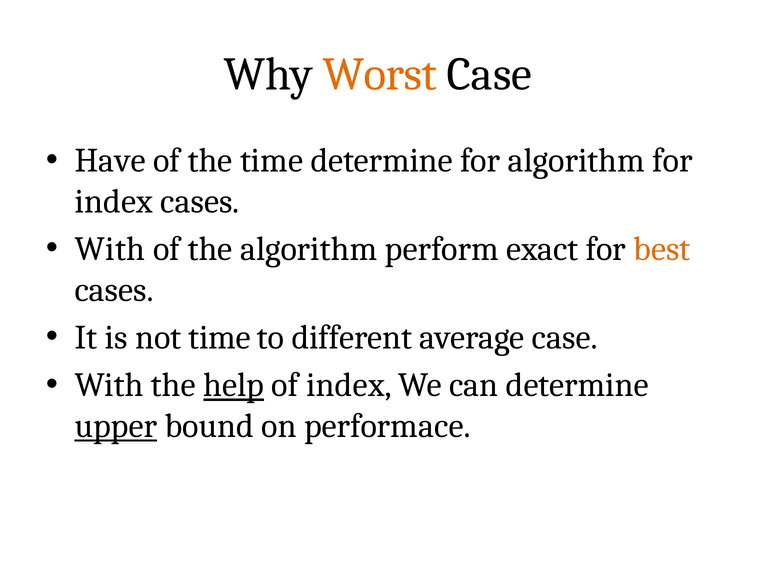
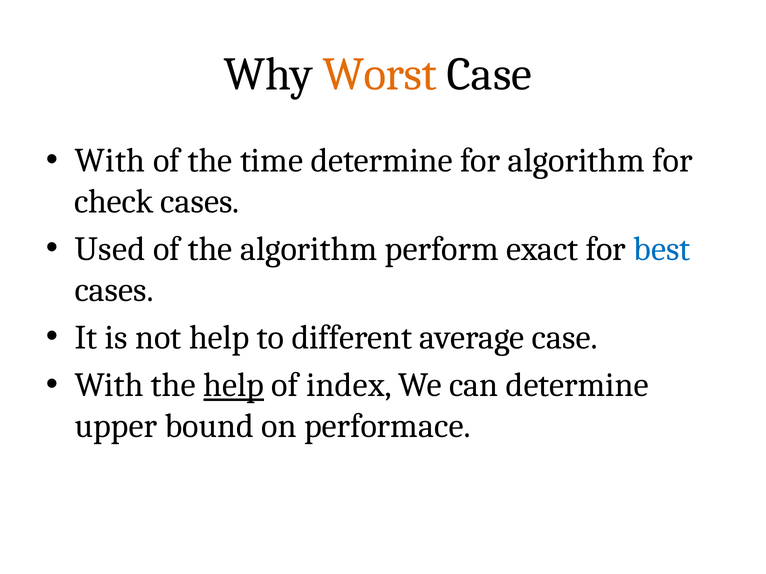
Have at (110, 161): Have -> With
index at (114, 202): index -> check
With at (110, 249): With -> Used
best colour: orange -> blue
not time: time -> help
upper underline: present -> none
